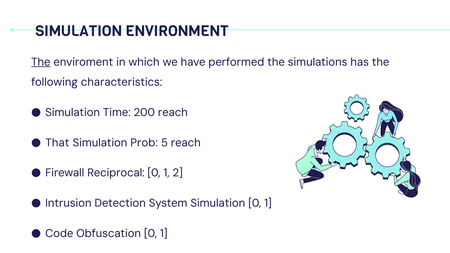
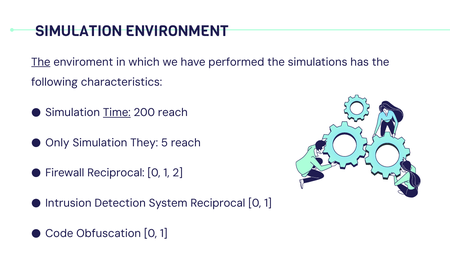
Time underline: none -> present
That: That -> Only
Prob: Prob -> They
System Simulation: Simulation -> Reciprocal
